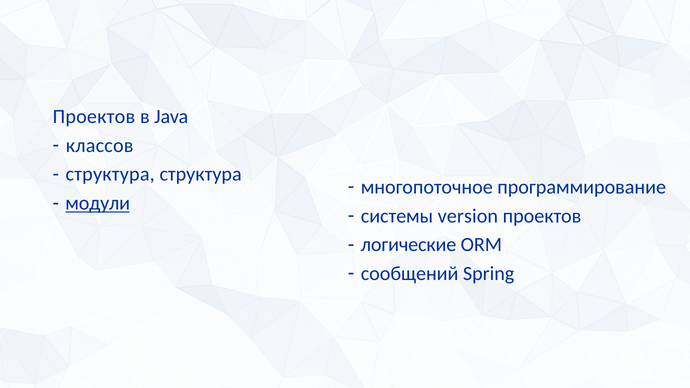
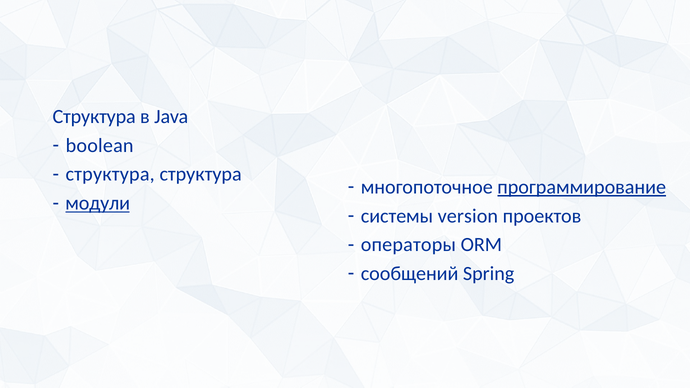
Проектов at (94, 117): Проектов -> Структура
классов: классов -> boolean
программирование underline: none -> present
логические: логические -> операторы
